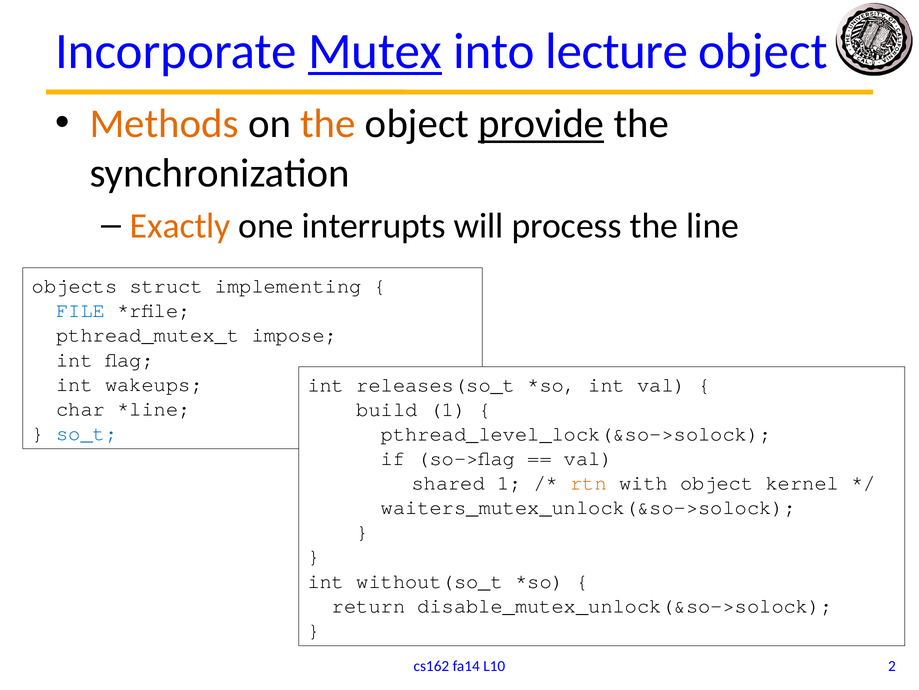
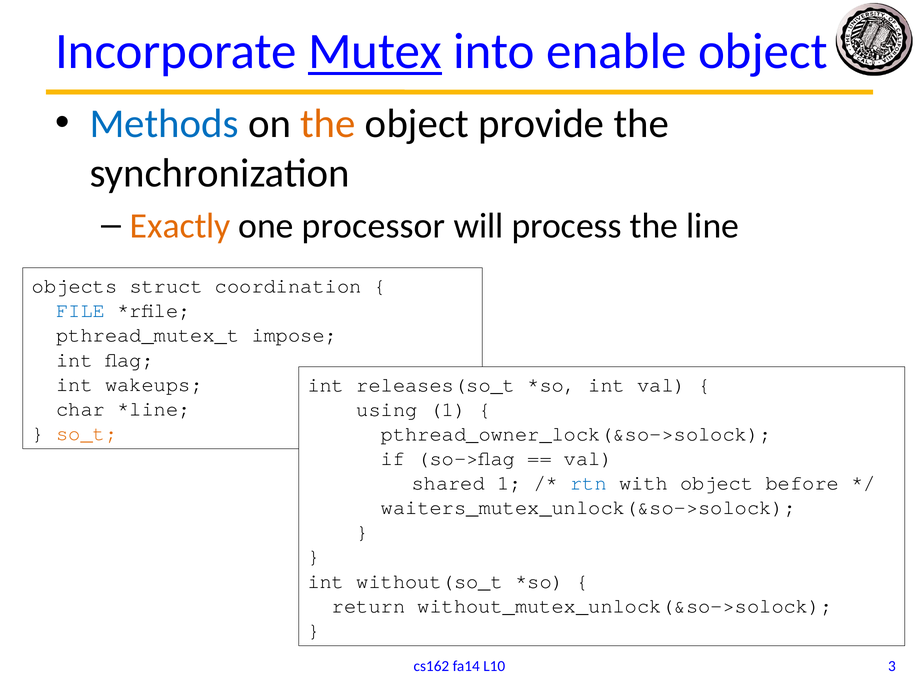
lecture: lecture -> enable
Methods colour: orange -> blue
provide underline: present -> none
interrupts: interrupts -> processor
implementing: implementing -> coordination
build: build -> using
so_t colour: blue -> orange
pthread_level_lock(&so->solock: pthread_level_lock(&so->solock -> pthread_owner_lock(&so->solock
rtn colour: orange -> blue
kernel: kernel -> before
disable_mutex_unlock(&so->solock: disable_mutex_unlock(&so->solock -> without_mutex_unlock(&so->solock
2: 2 -> 3
